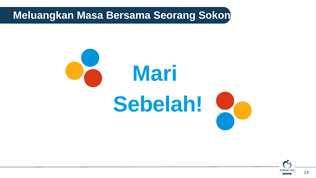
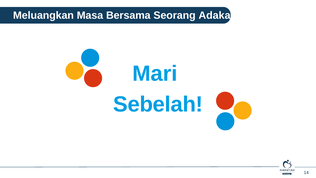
Sokong: Sokong -> Adakah
